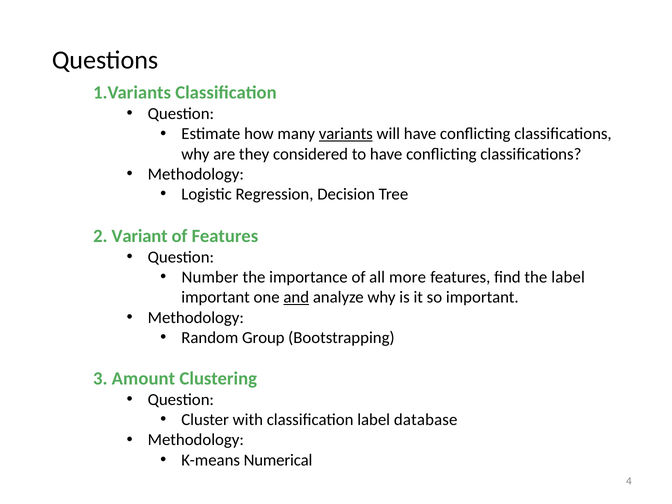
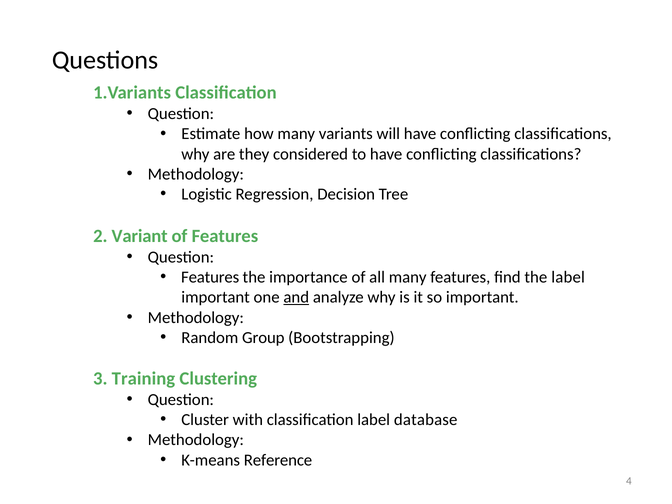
variants underline: present -> none
Number at (210, 277): Number -> Features
all more: more -> many
Amount: Amount -> Training
Numerical: Numerical -> Reference
